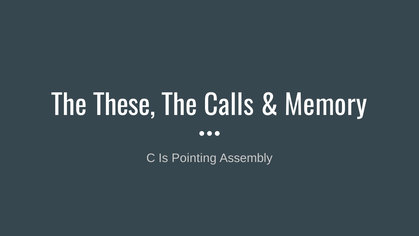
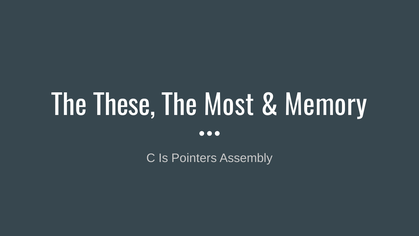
Calls: Calls -> Most
Pointing: Pointing -> Pointers
